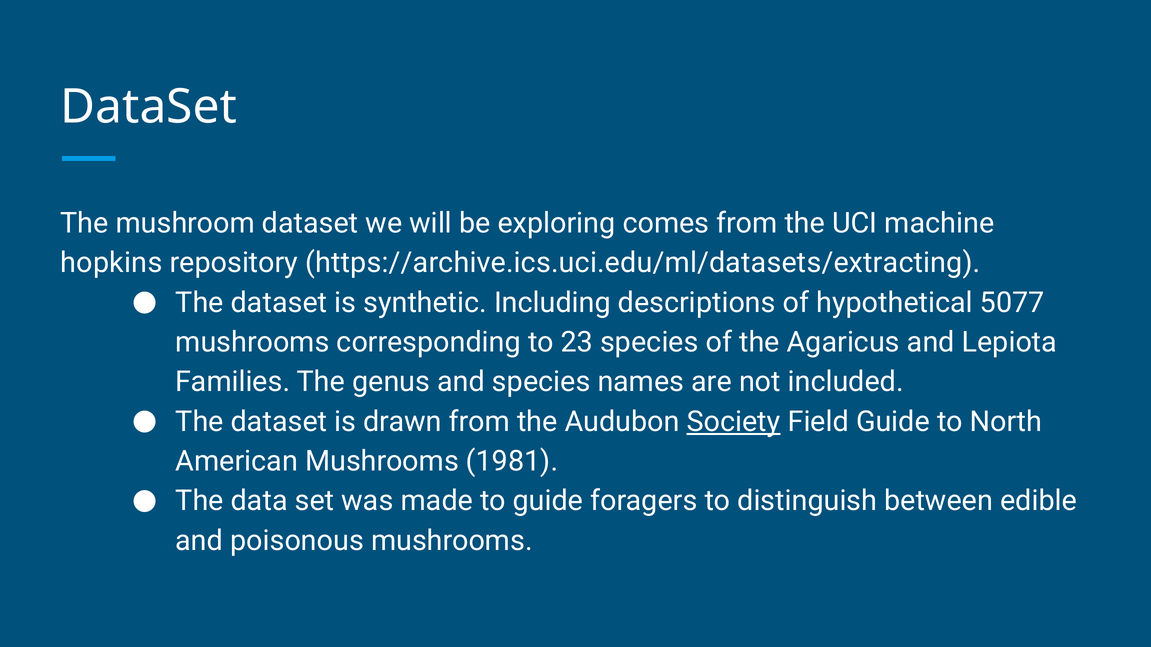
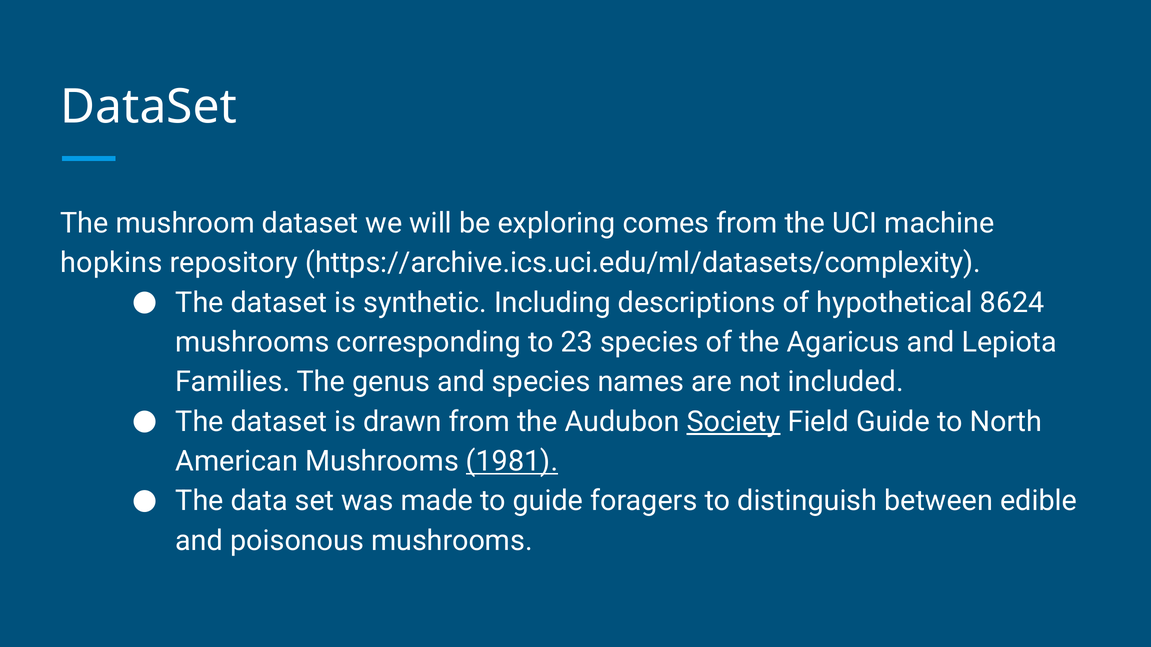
https://archive.ics.uci.edu/ml/datasets/extracting: https://archive.ics.uci.edu/ml/datasets/extracting -> https://archive.ics.uci.edu/ml/datasets/complexity
5077: 5077 -> 8624
1981 underline: none -> present
